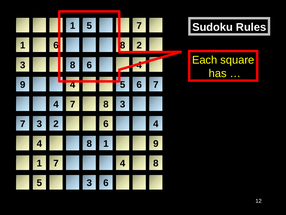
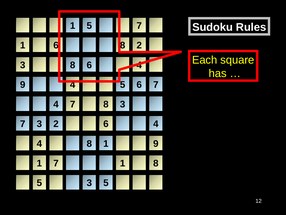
1 7 4: 4 -> 1
3 6: 6 -> 5
